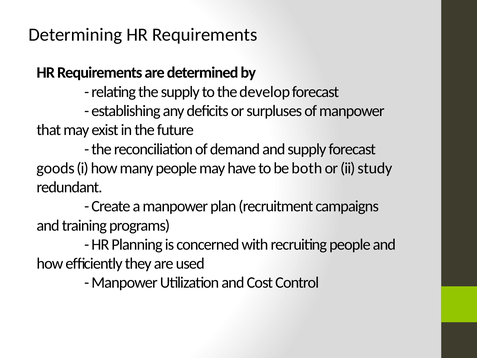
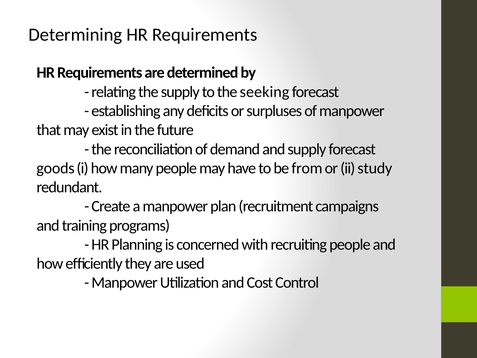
develop: develop -> seeking
both: both -> from
